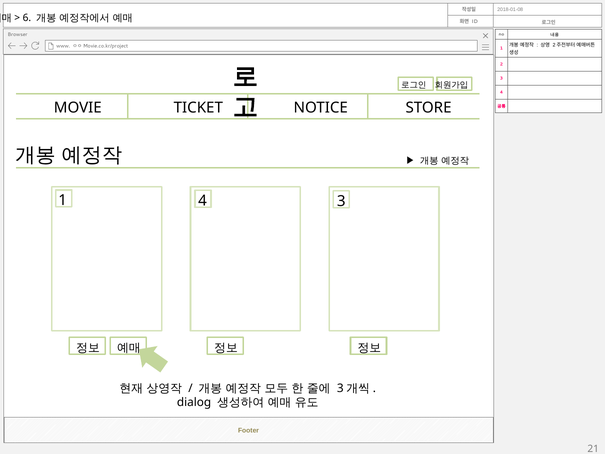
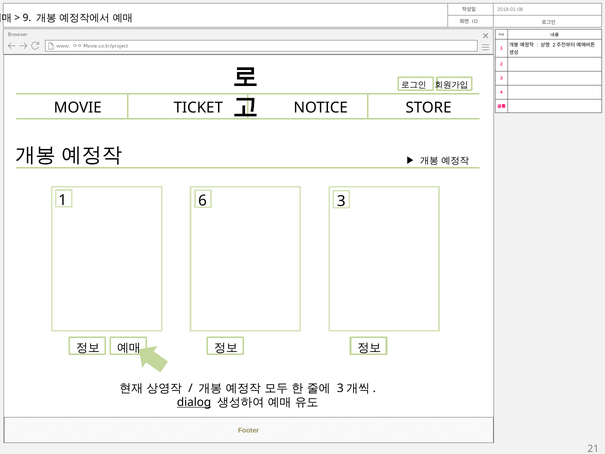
6: 6 -> 9
1 4: 4 -> 6
dialog underline: none -> present
